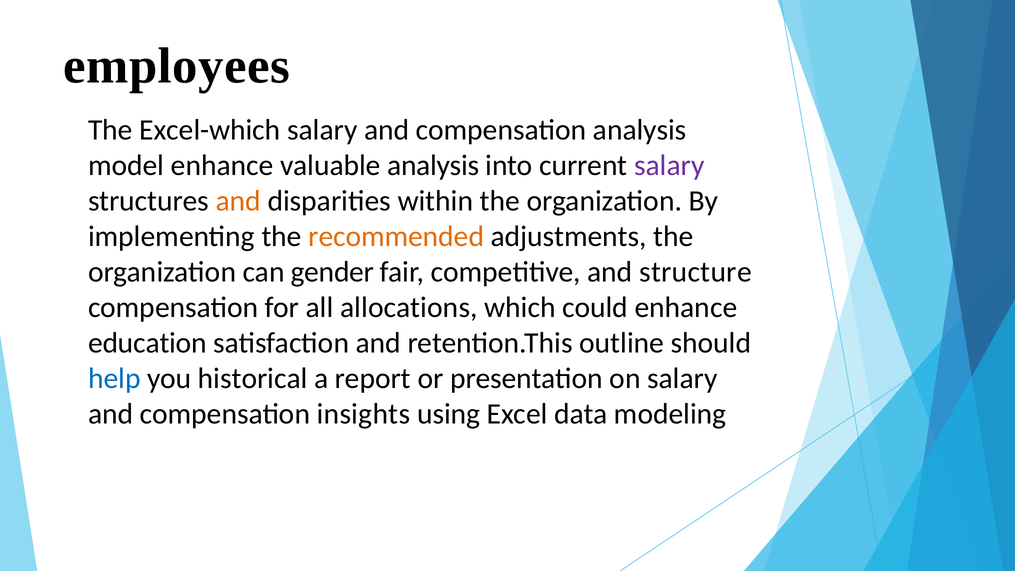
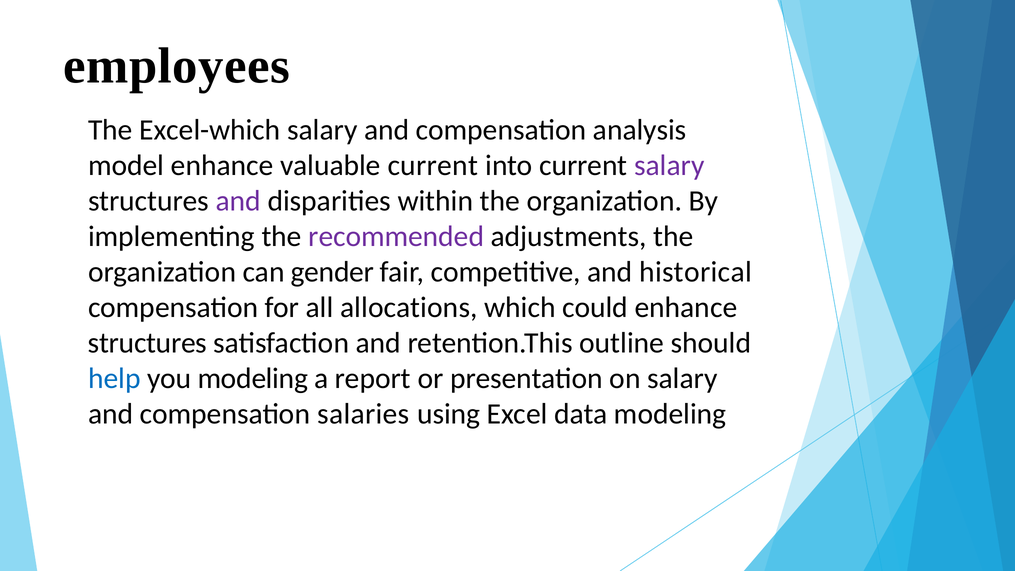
valuable analysis: analysis -> current
and at (238, 201) colour: orange -> purple
recommended colour: orange -> purple
structure: structure -> historical
education at (147, 343): education -> structures
you historical: historical -> modeling
insights: insights -> salaries
